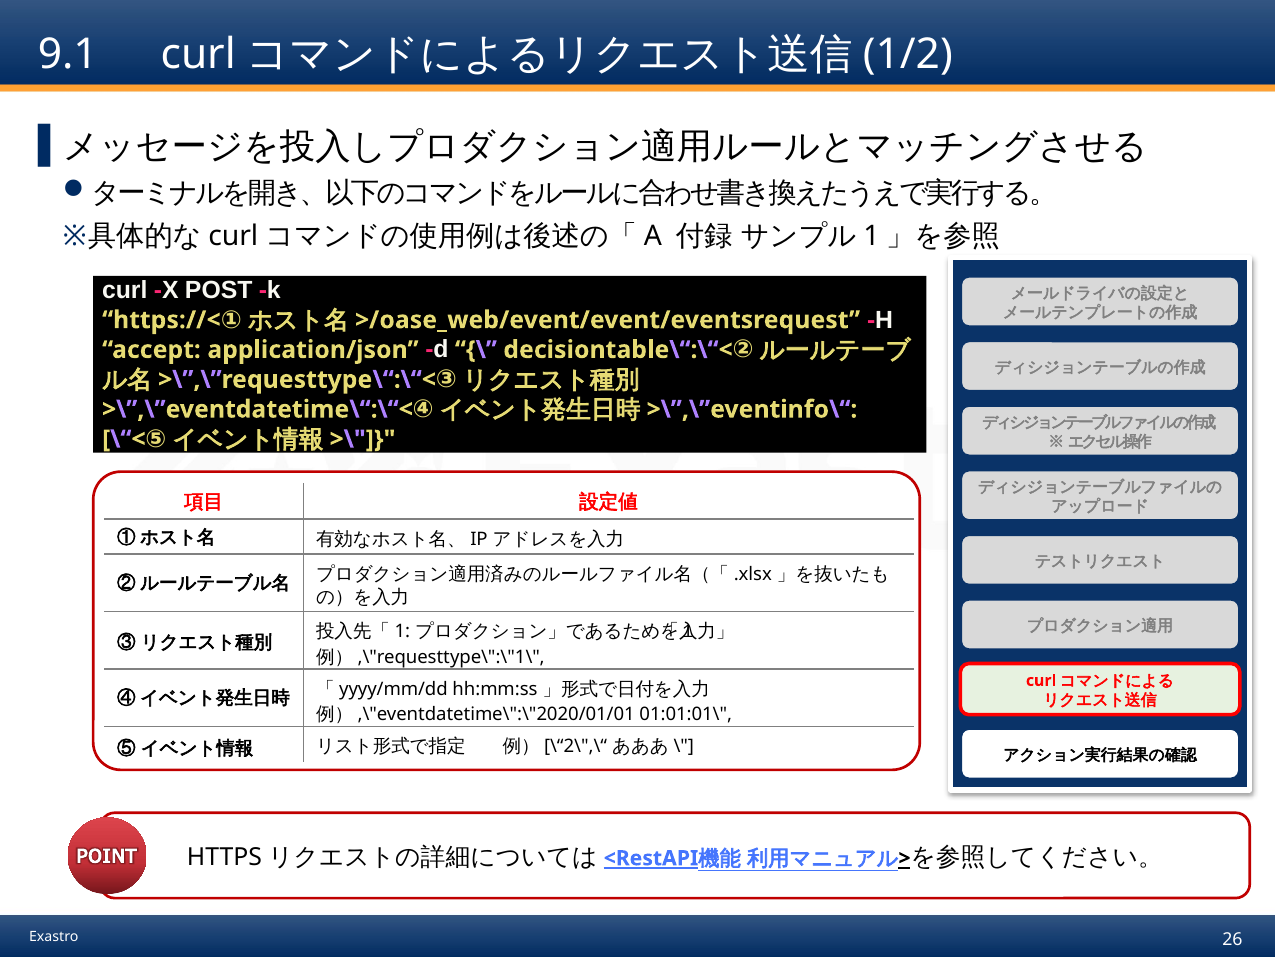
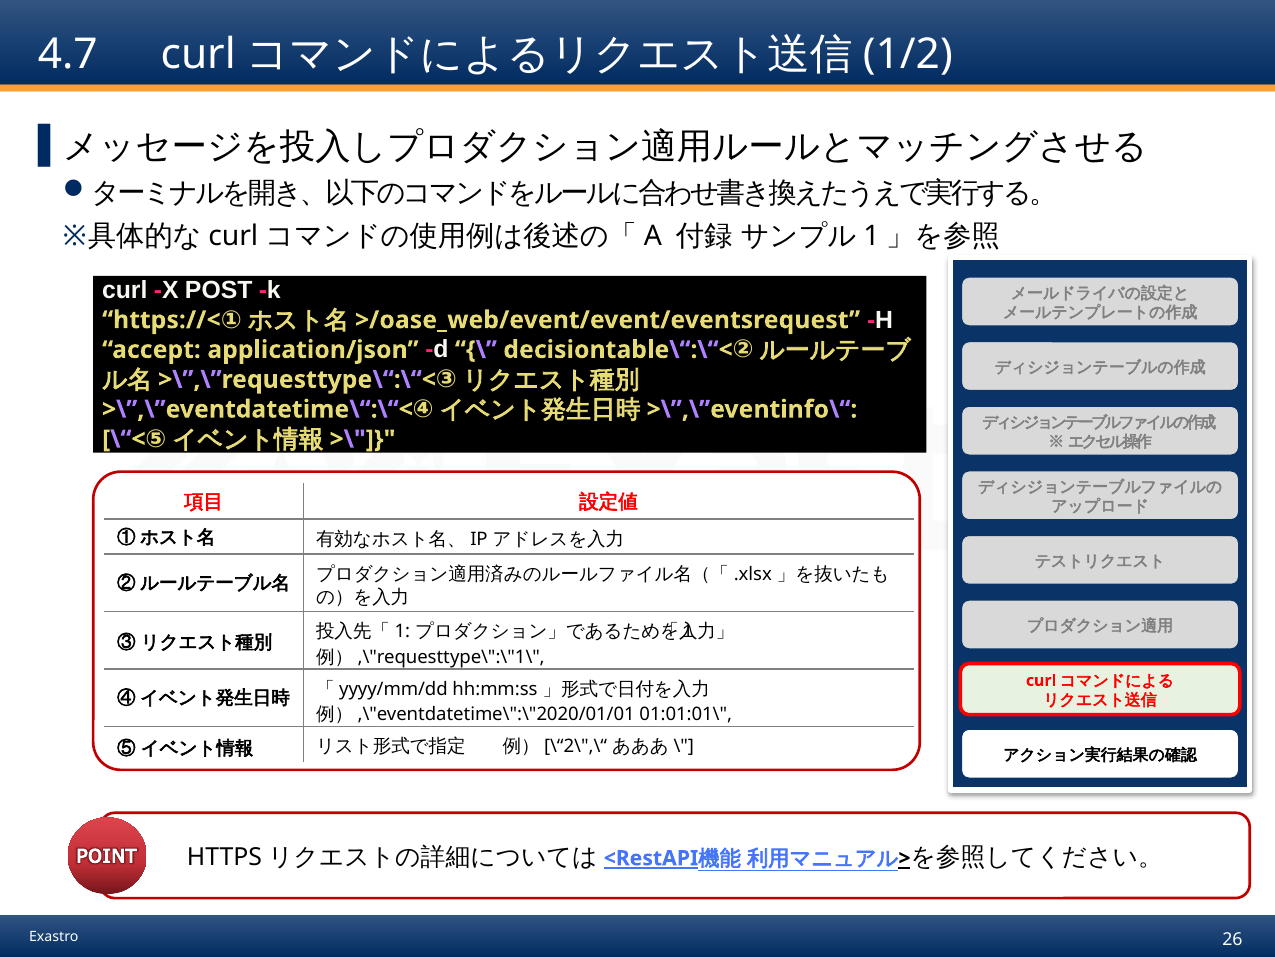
9.1: 9.1 -> 4.7
